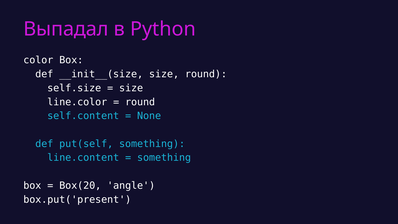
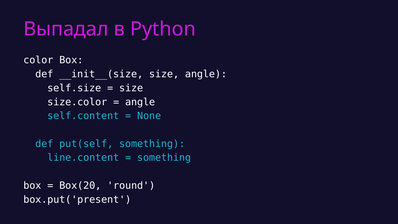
size round: round -> angle
line.color: line.color -> size.color
round at (140, 102): round -> angle
angle: angle -> round
